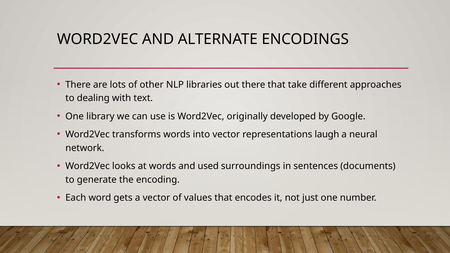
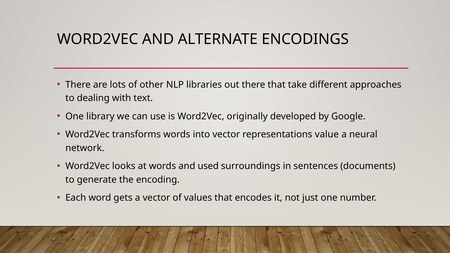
laugh: laugh -> value
